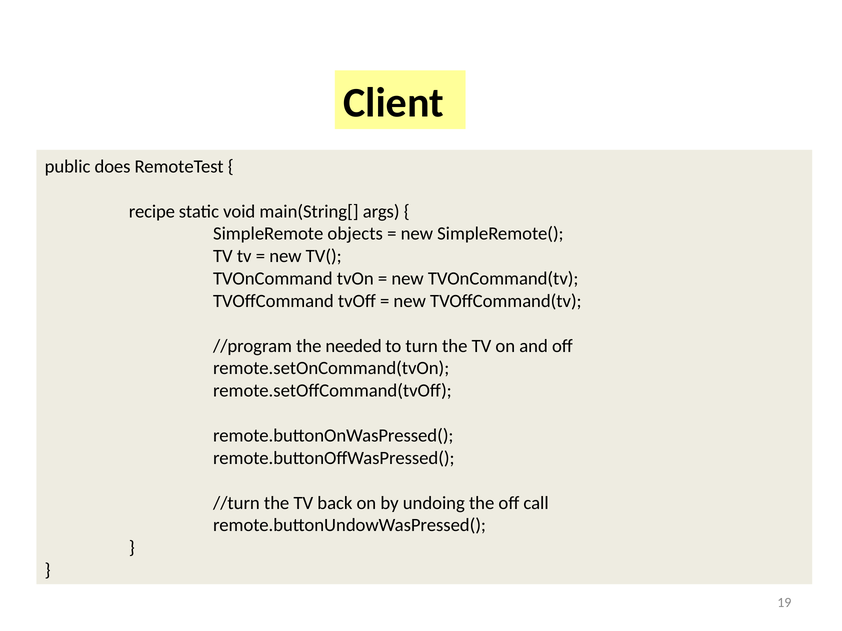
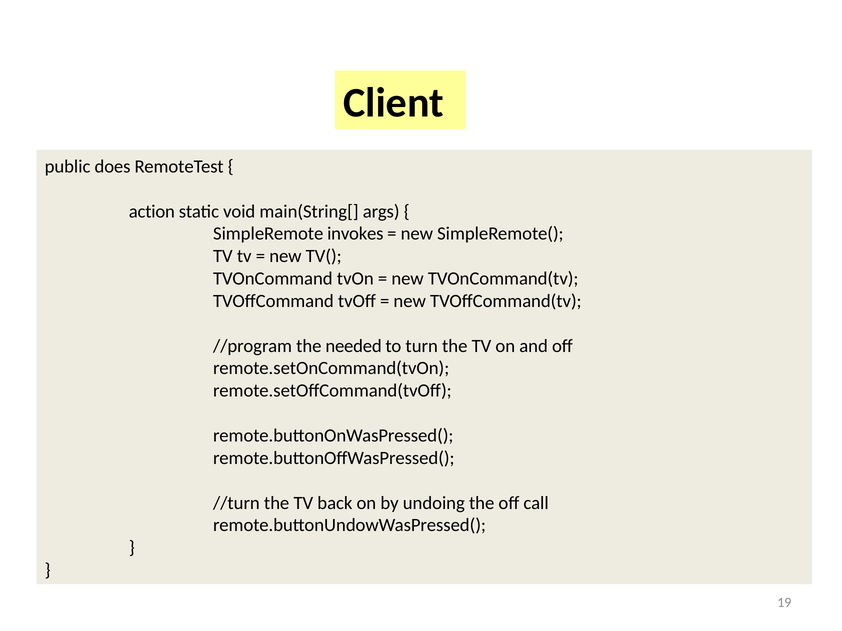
recipe: recipe -> action
objects: objects -> invokes
